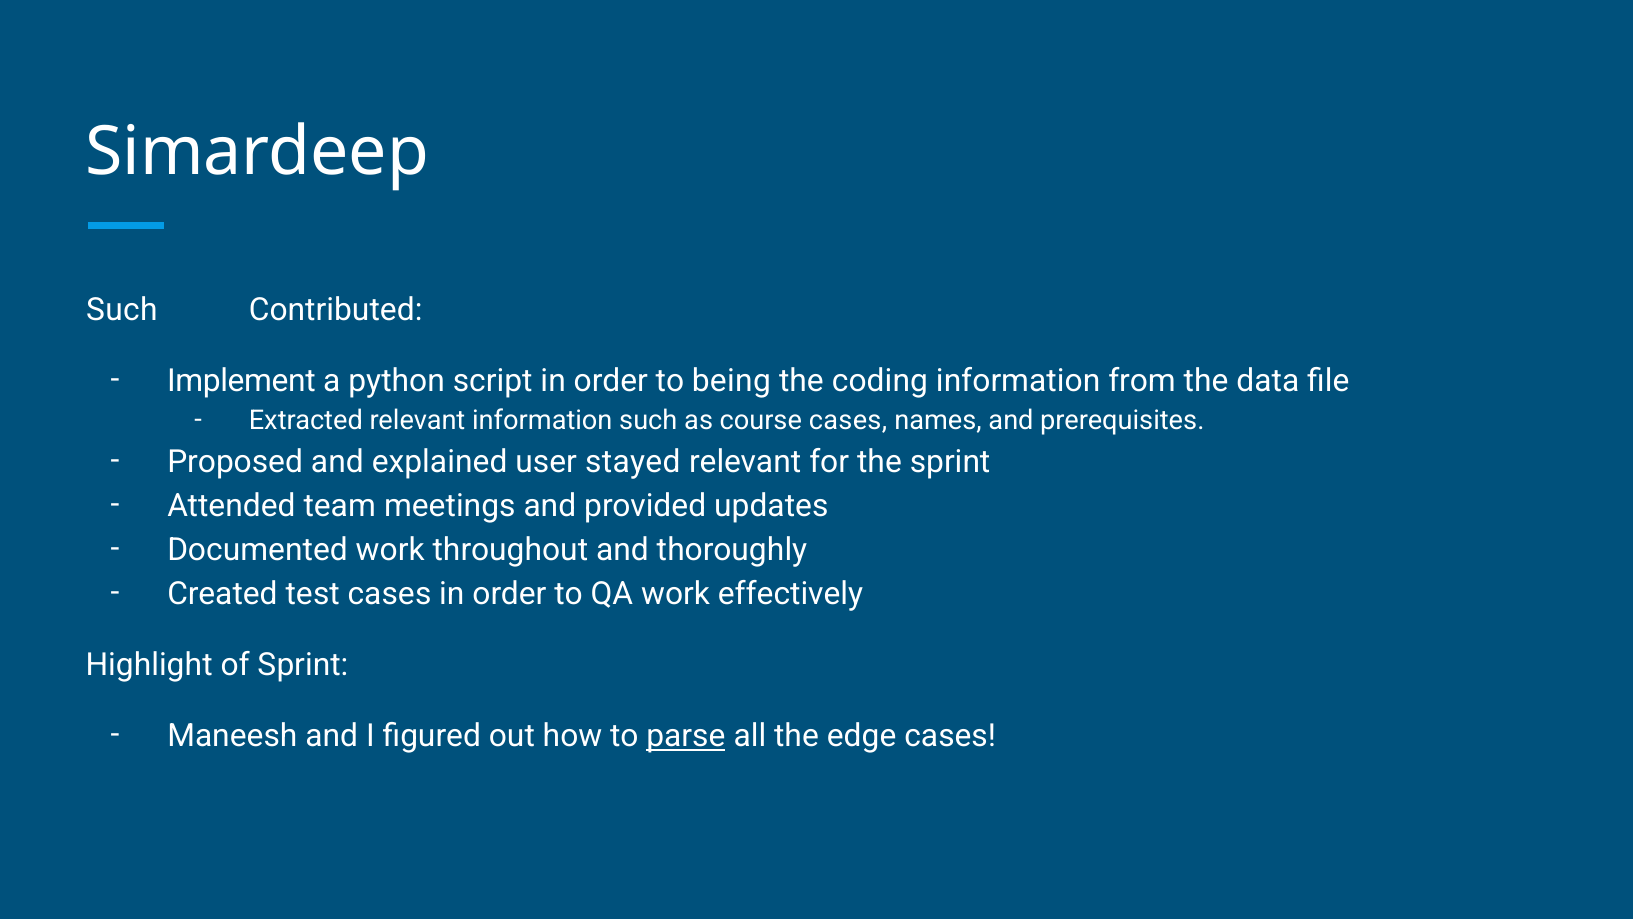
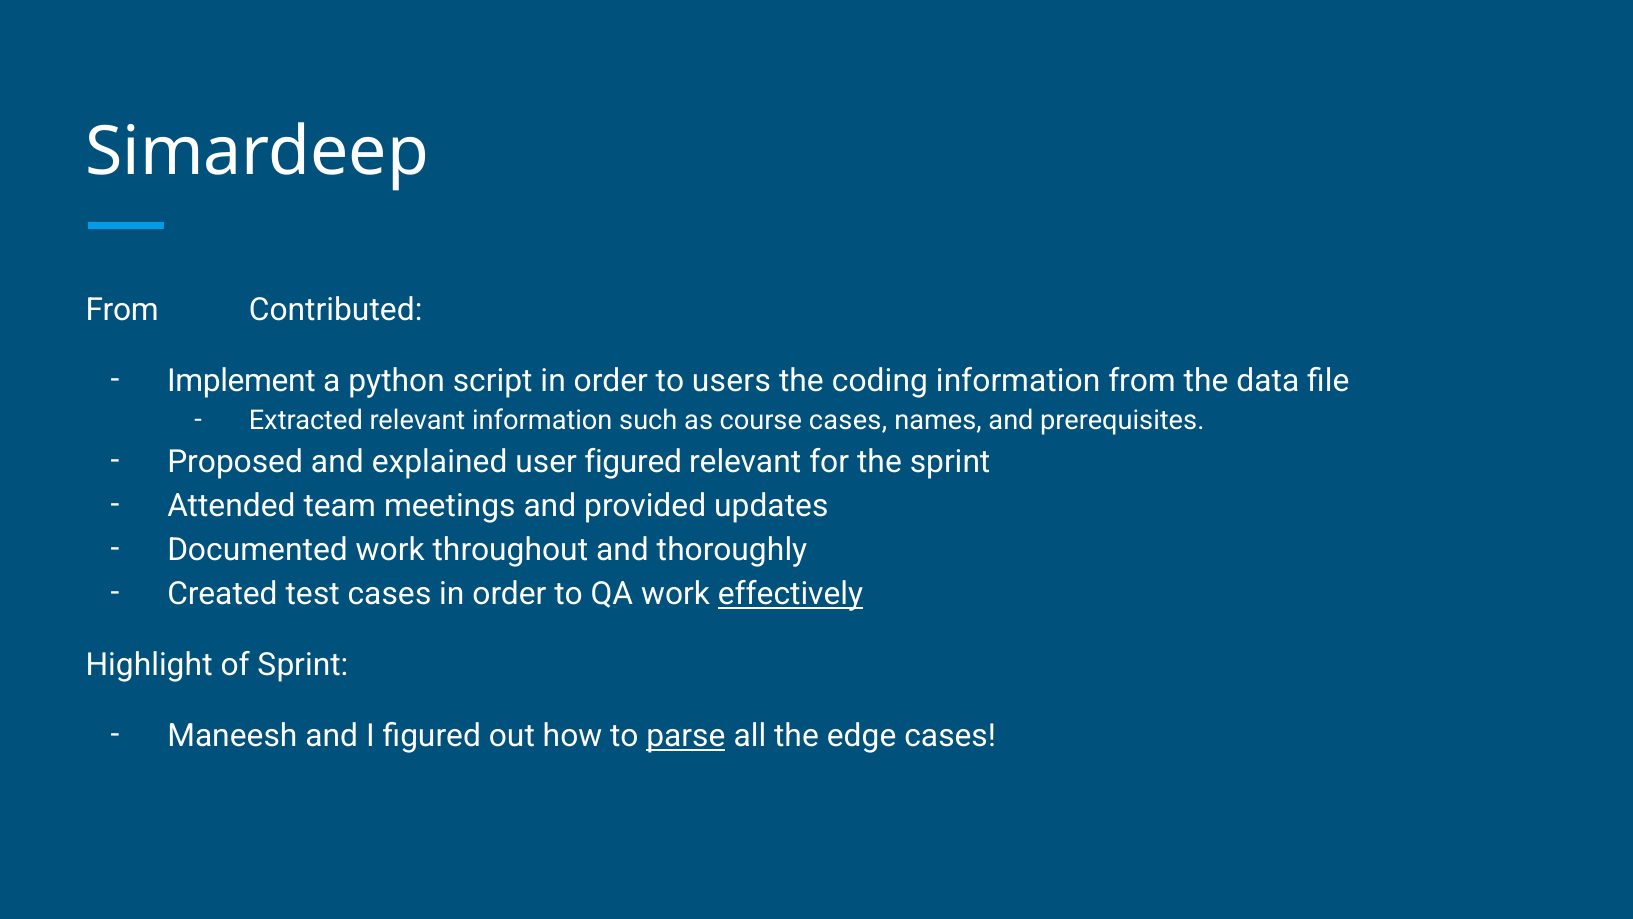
Such at (122, 309): Such -> From
being: being -> users
user stayed: stayed -> figured
effectively underline: none -> present
